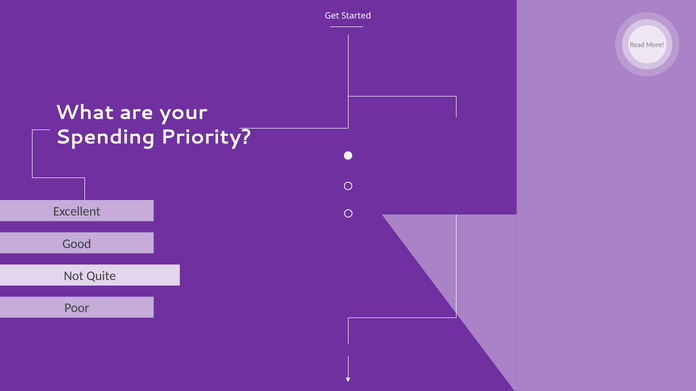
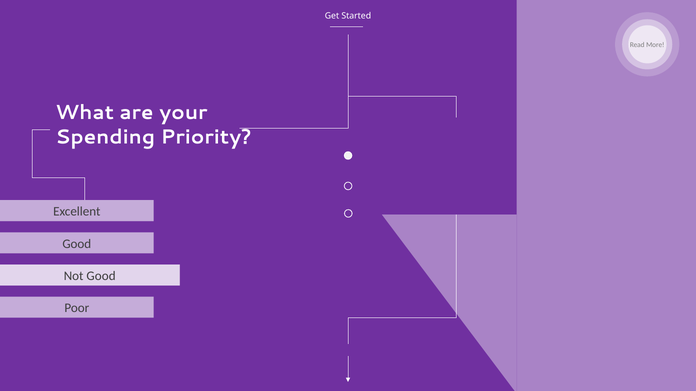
Not Quite: Quite -> Good
